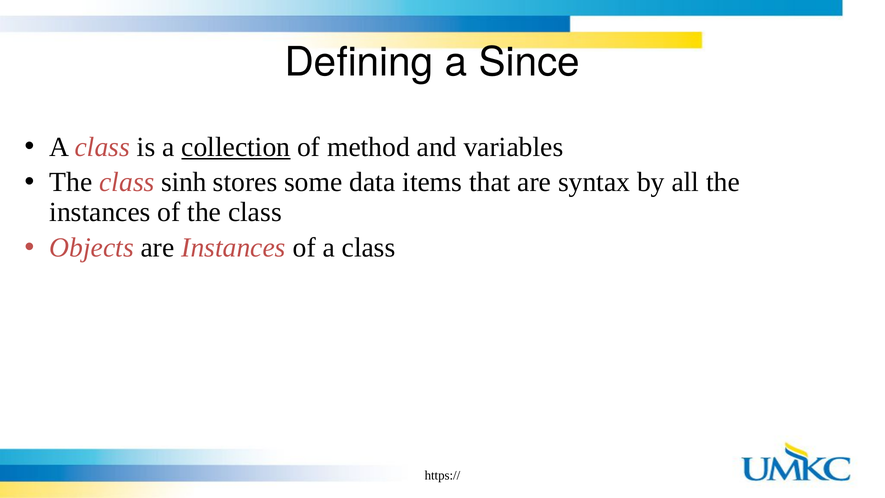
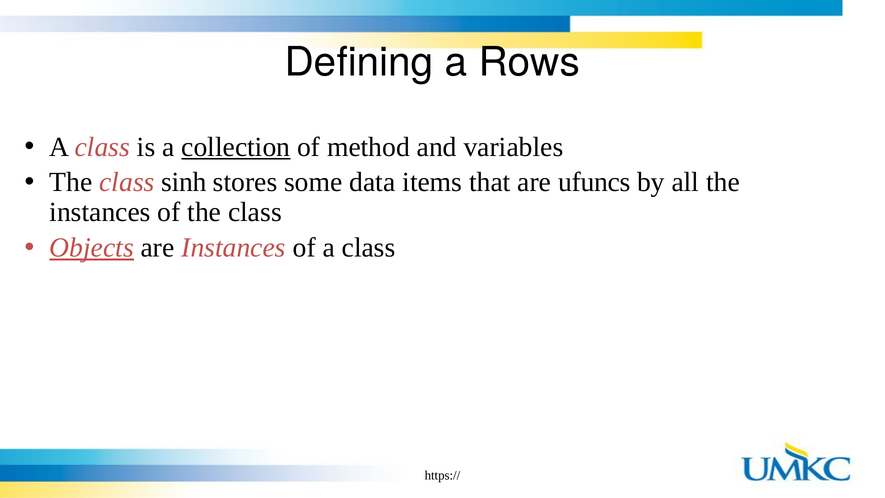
Since: Since -> Rows
syntax: syntax -> ufuncs
Objects underline: none -> present
